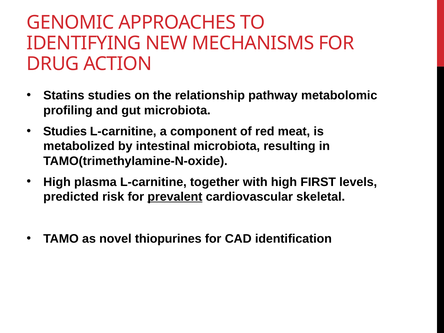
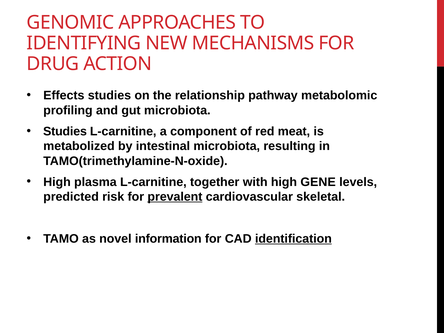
Statins: Statins -> Effects
FIRST: FIRST -> GENE
thiopurines: thiopurines -> information
identification underline: none -> present
